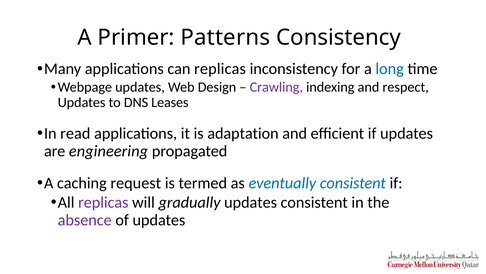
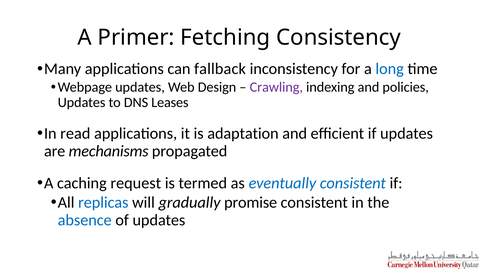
Patterns: Patterns -> Fetching
can replicas: replicas -> fallback
respect: respect -> policies
engineering: engineering -> mechanisms
replicas at (103, 202) colour: purple -> blue
gradually updates: updates -> promise
absence colour: purple -> blue
